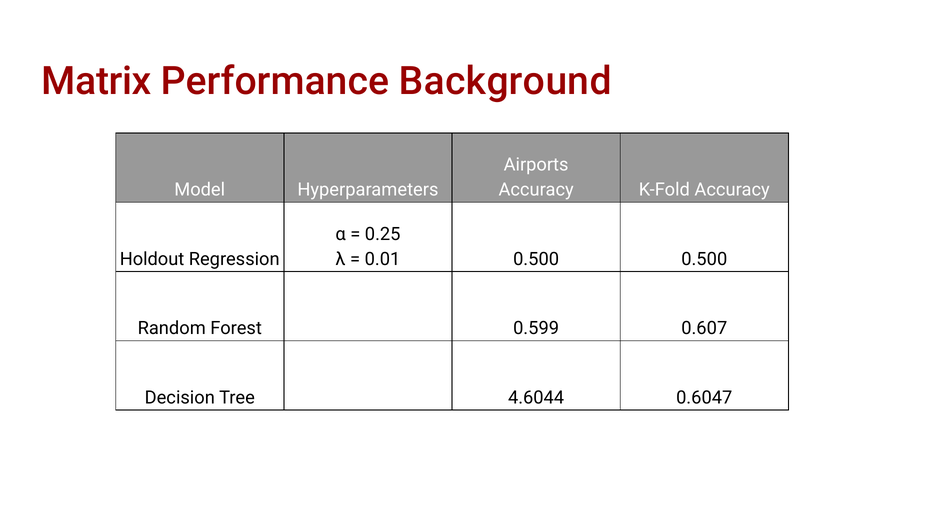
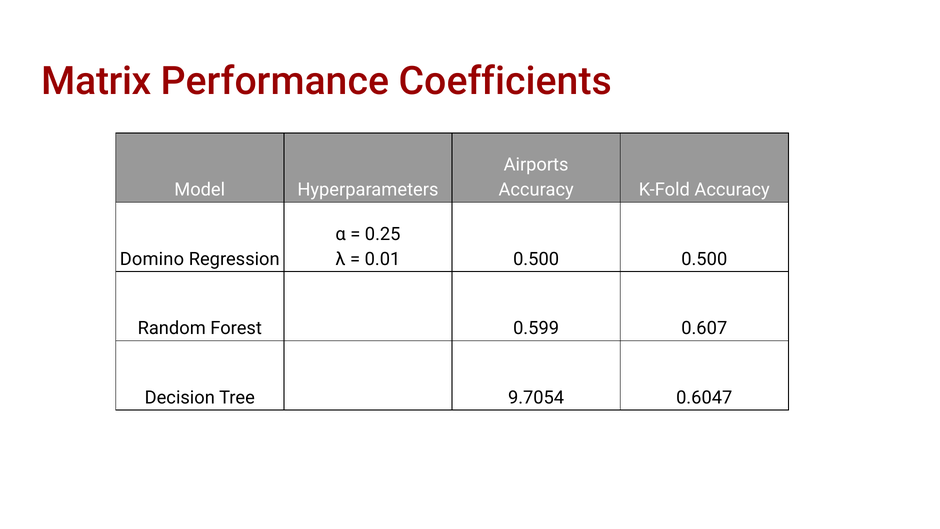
Background: Background -> Coefficients
Holdout: Holdout -> Domino
4.6044: 4.6044 -> 9.7054
